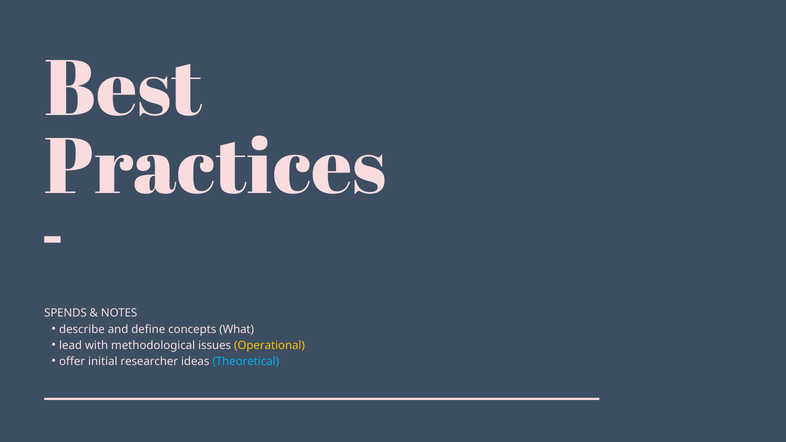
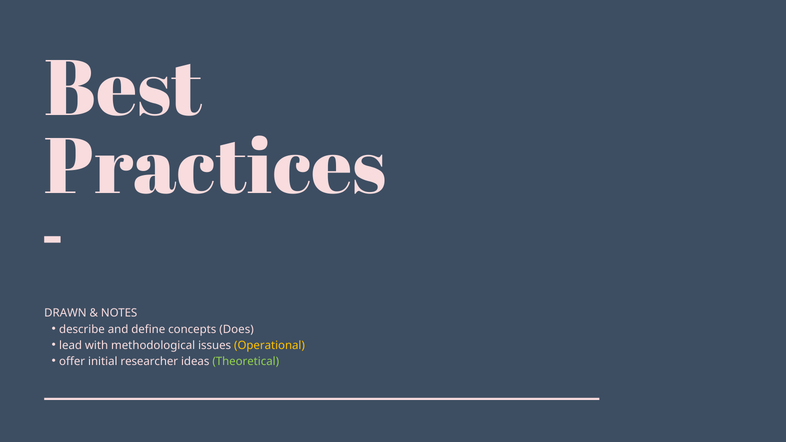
SPENDS: SPENDS -> DRAWN
What: What -> Does
Theoretical colour: light blue -> light green
